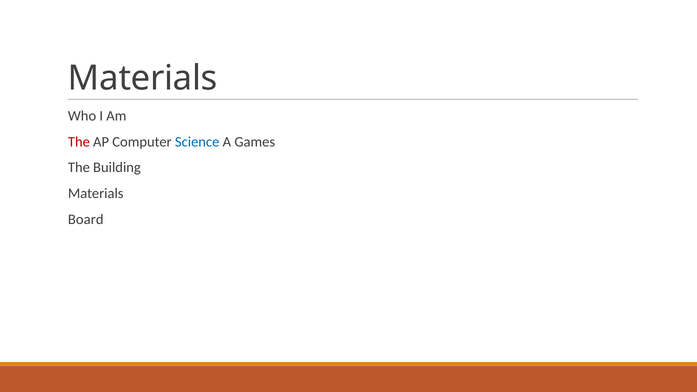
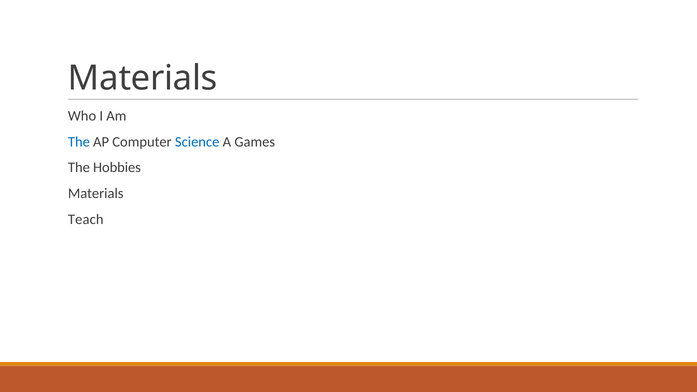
The at (79, 142) colour: red -> blue
Building: Building -> Hobbies
Board: Board -> Teach
